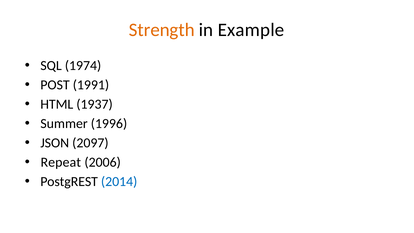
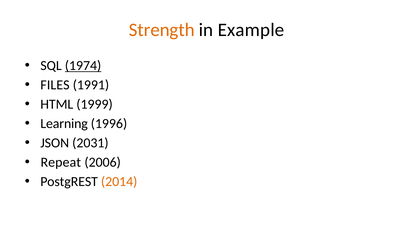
1974 underline: none -> present
POST: POST -> FILES
1937: 1937 -> 1999
Summer: Summer -> Learning
2097: 2097 -> 2031
2014 colour: blue -> orange
